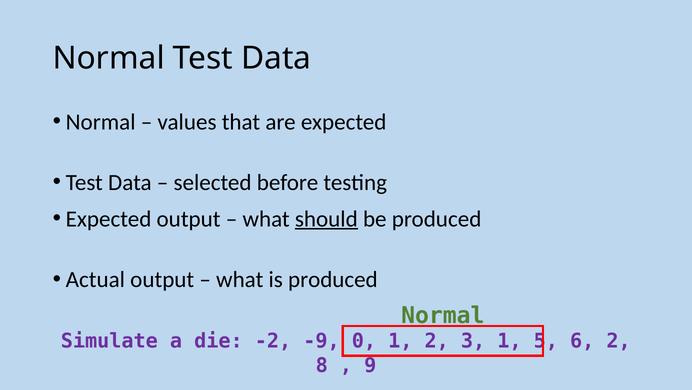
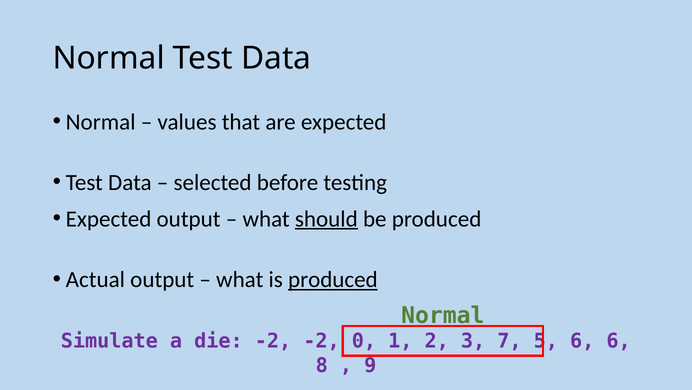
produced at (333, 279) underline: none -> present
-2 -9: -9 -> -2
3 1: 1 -> 7
6 2: 2 -> 6
